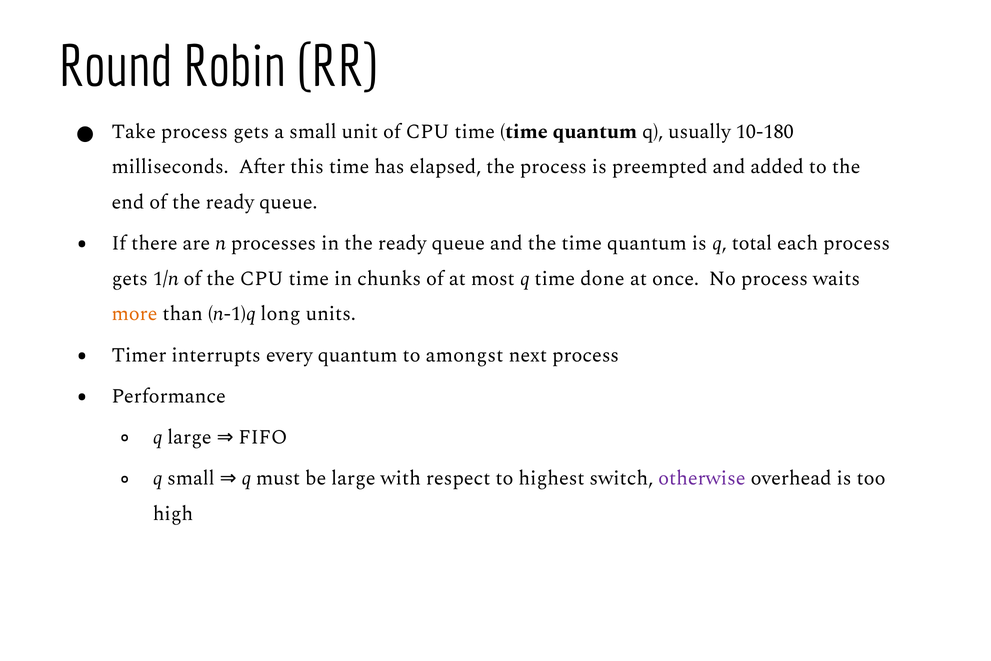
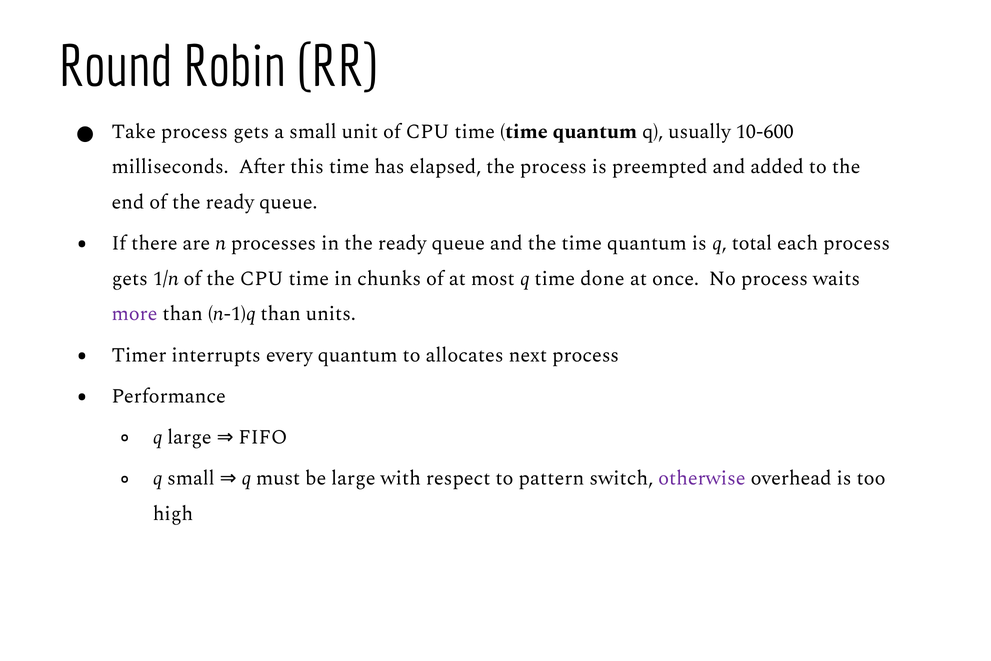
10-180: 10-180 -> 10-600
more colour: orange -> purple
n-1)q long: long -> than
amongst: amongst -> allocates
highest: highest -> pattern
